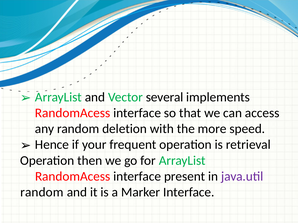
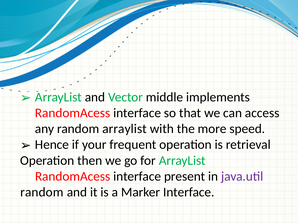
several: several -> middle
random deletion: deletion -> arraylist
